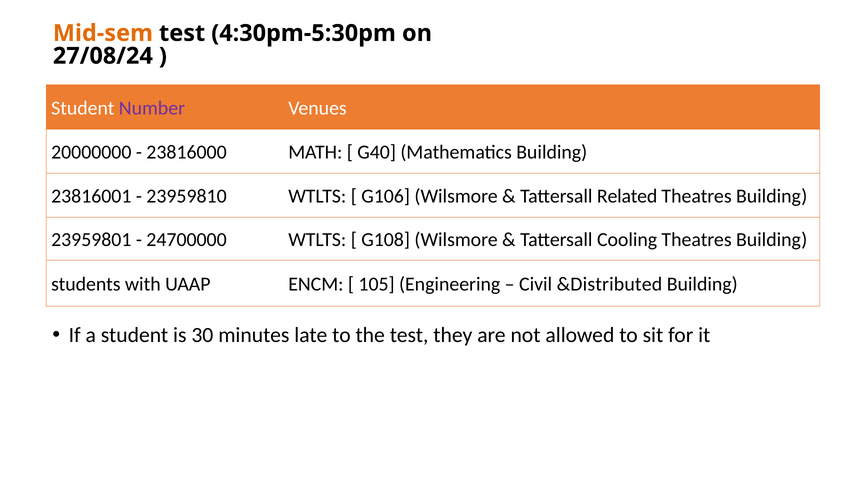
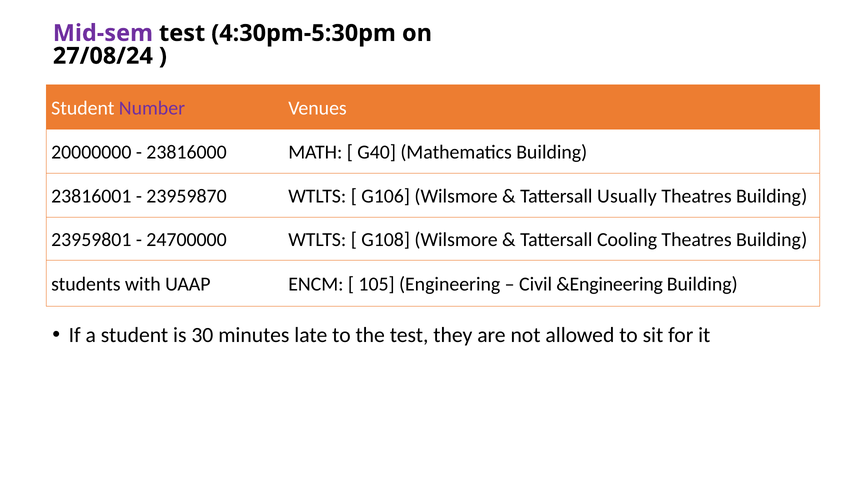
Mid-sem colour: orange -> purple
23959810: 23959810 -> 23959870
Related: Related -> Usually
&Distributed: &Distributed -> &Engineering
